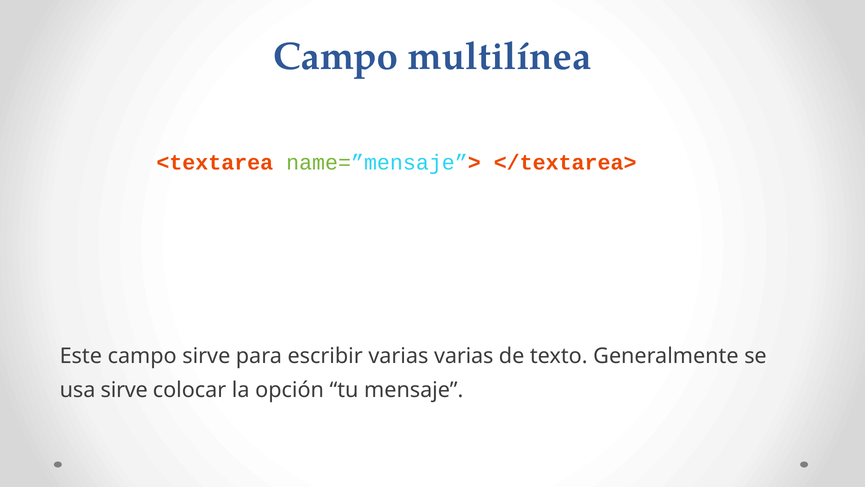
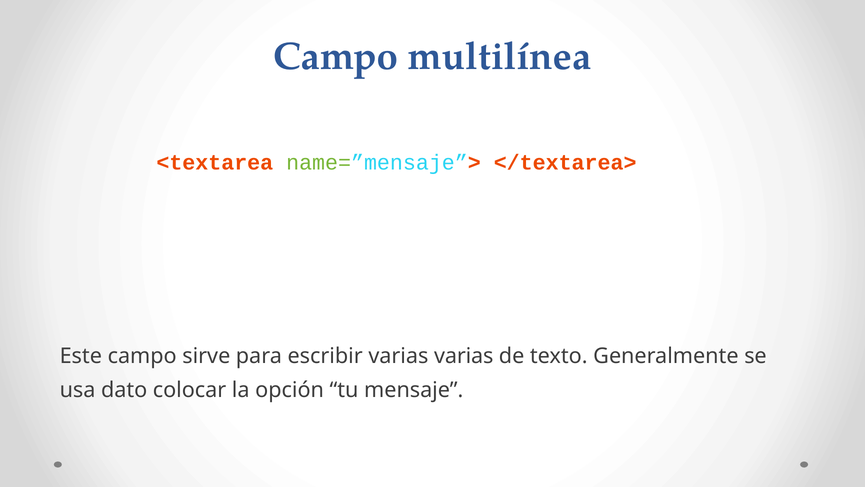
usa sirve: sirve -> dato
